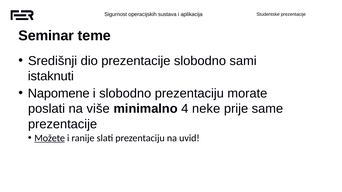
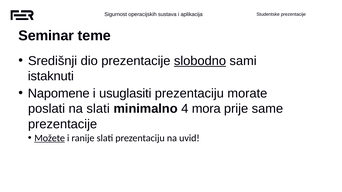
slobodno at (200, 61) underline: none -> present
i slobodno: slobodno -> usuglasiti
na više: više -> slati
neke: neke -> mora
